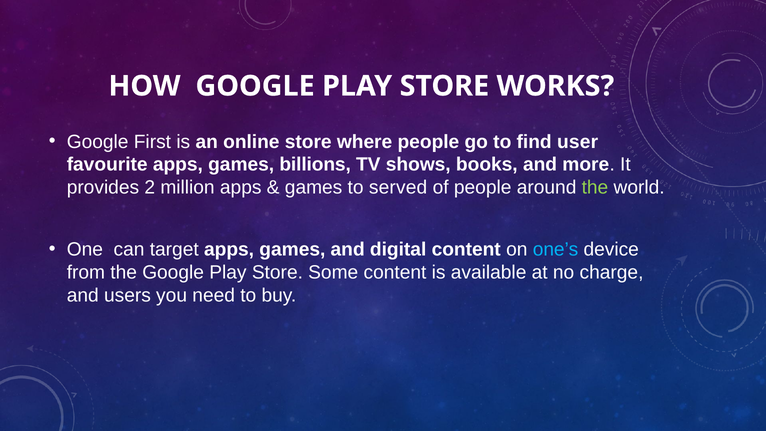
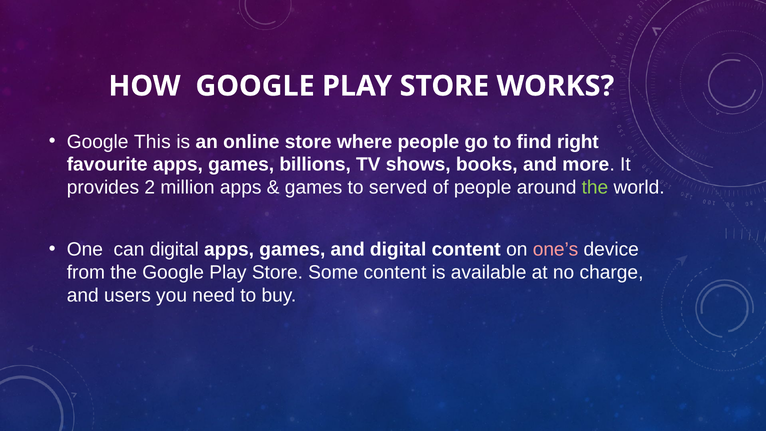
First: First -> This
user: user -> right
can target: target -> digital
one’s colour: light blue -> pink
